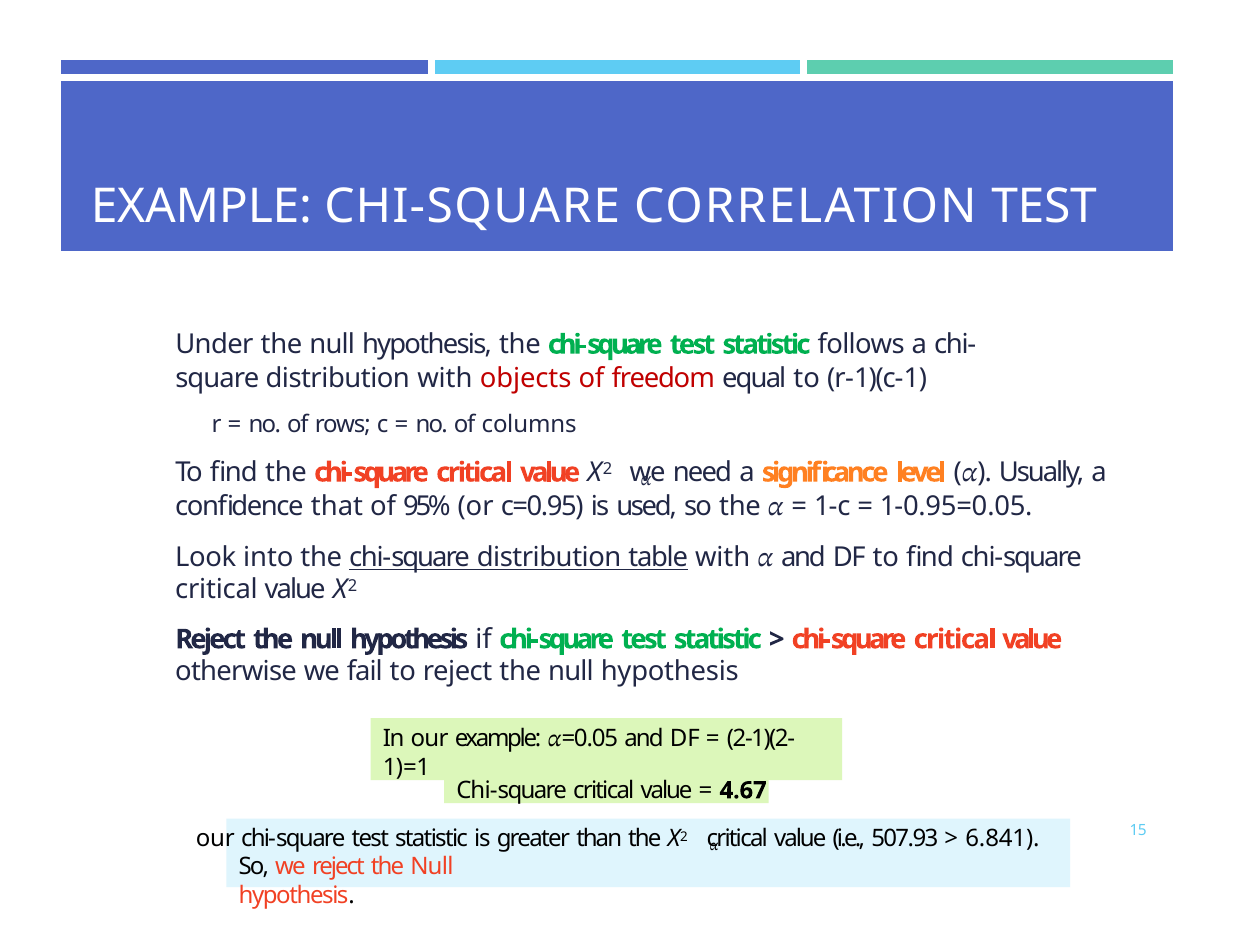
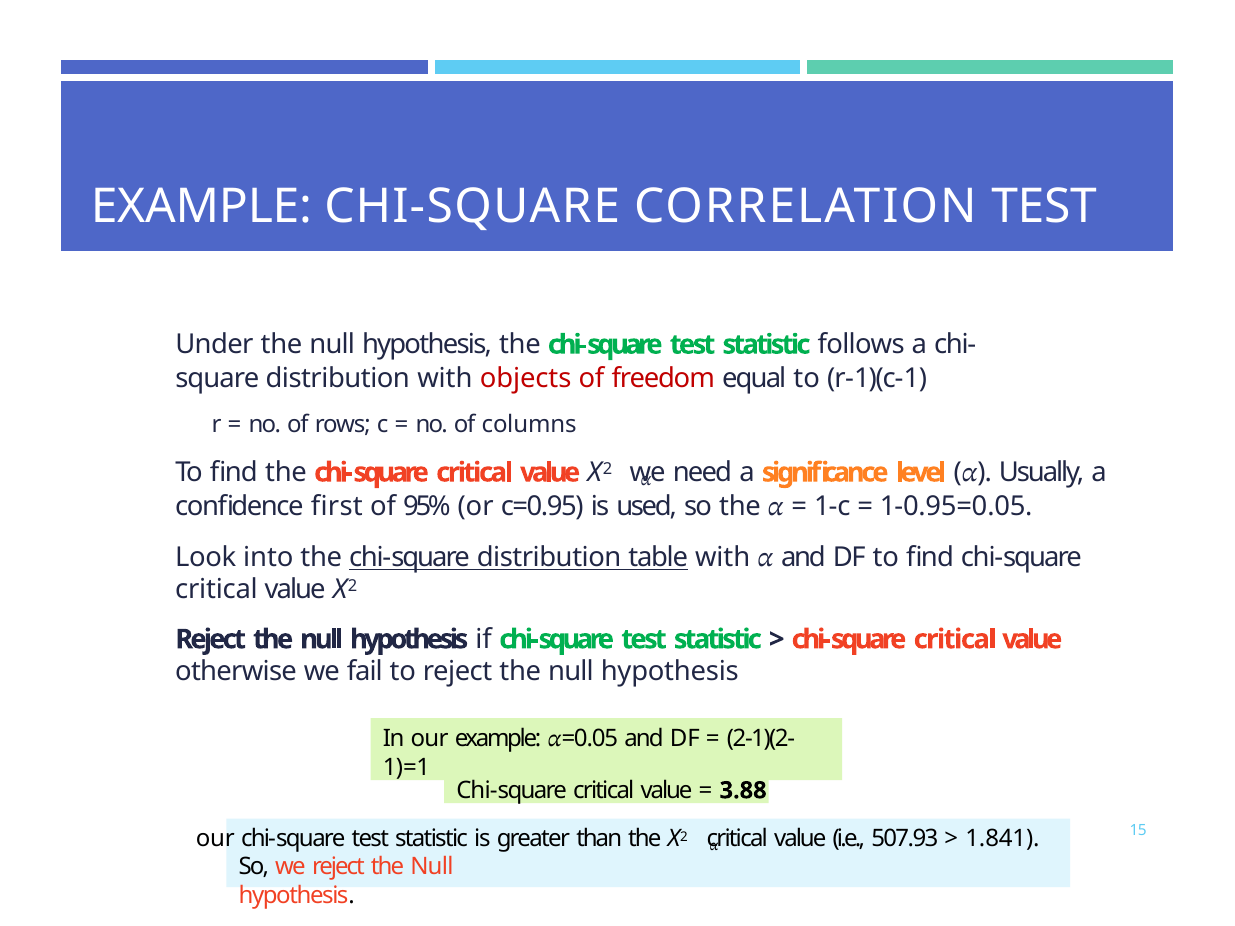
that: that -> first
4.67: 4.67 -> 3.88
6.841: 6.841 -> 1.841
